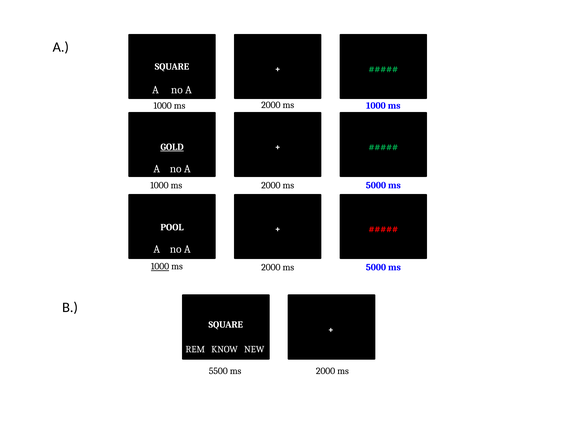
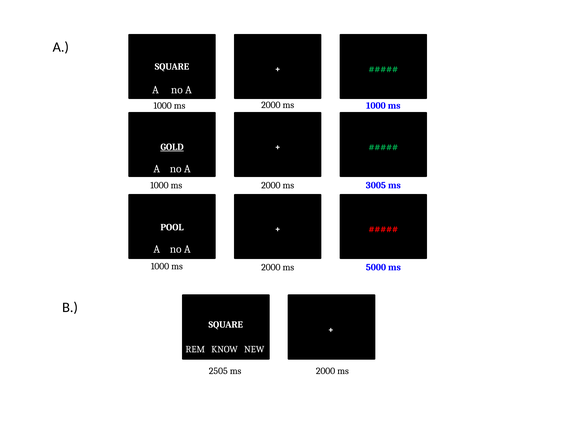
2000 ms 5000: 5000 -> 3005
1000 at (160, 266) underline: present -> none
5500: 5500 -> 2505
